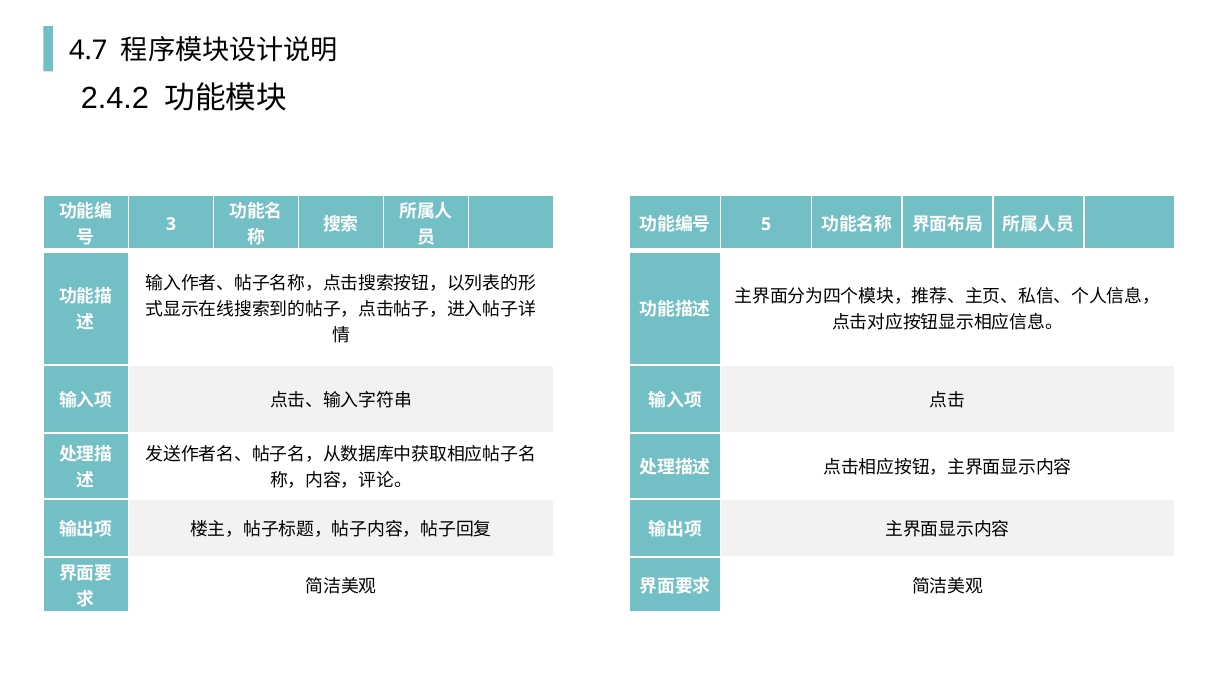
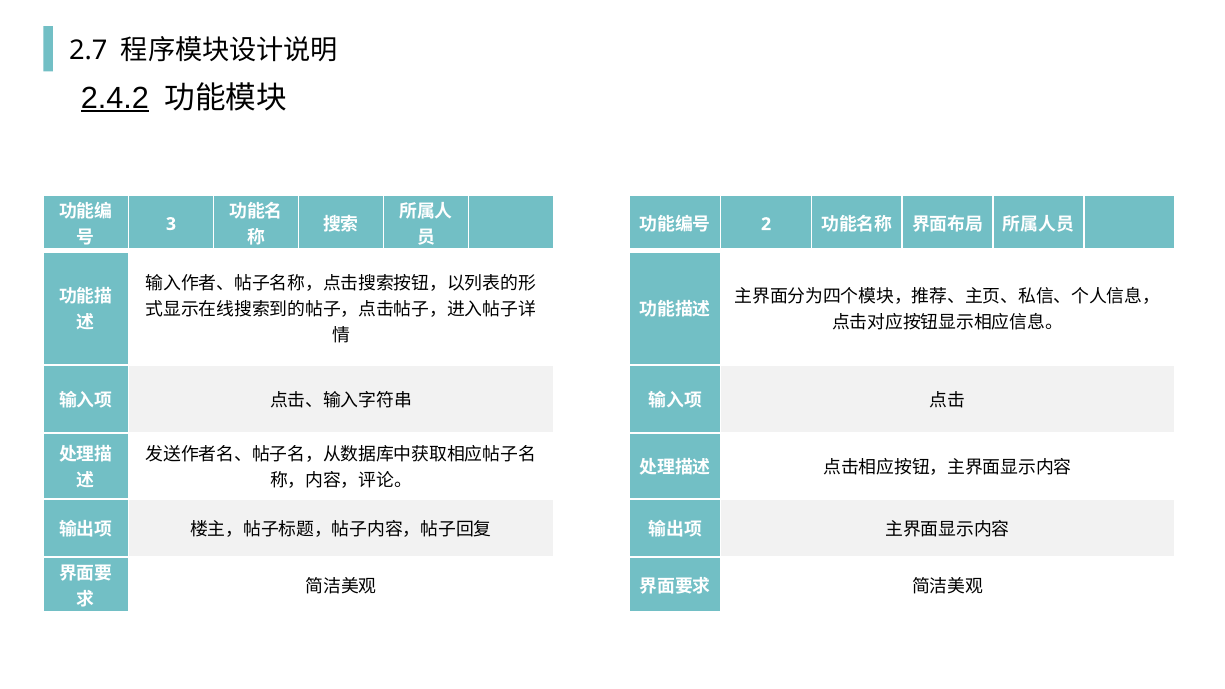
4.7: 4.7 -> 2.7
2.4.2 underline: none -> present
5: 5 -> 2
